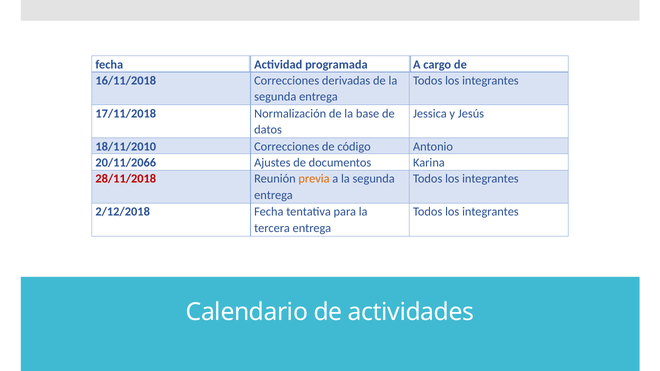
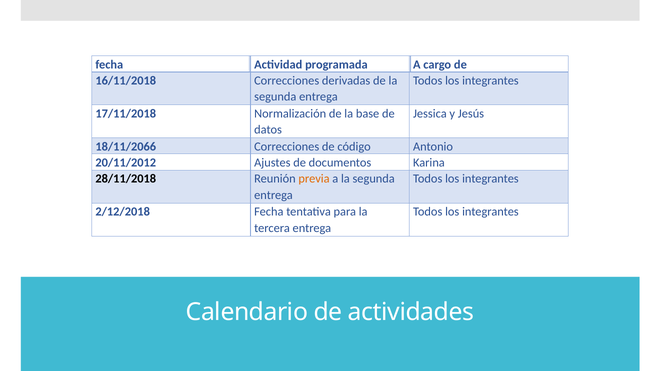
18/11/2010: 18/11/2010 -> 18/11/2066
20/11/2066: 20/11/2066 -> 20/11/2012
28/11/2018 colour: red -> black
